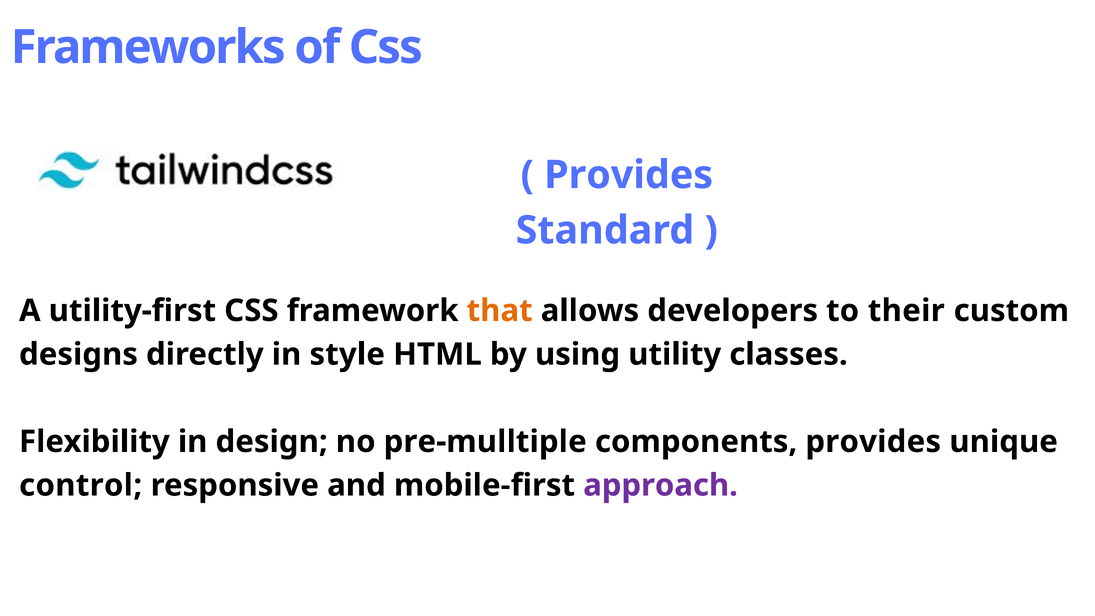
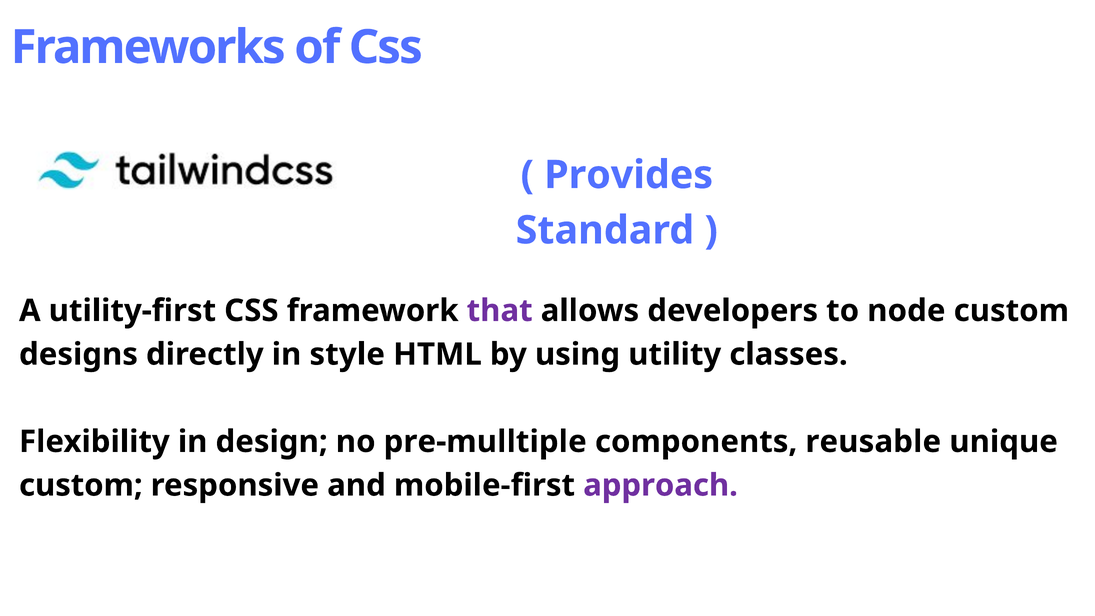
that colour: orange -> purple
their: their -> node
components provides: provides -> reusable
control at (81, 485): control -> custom
